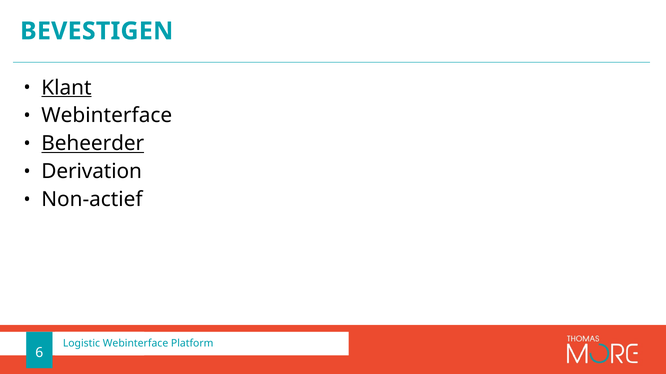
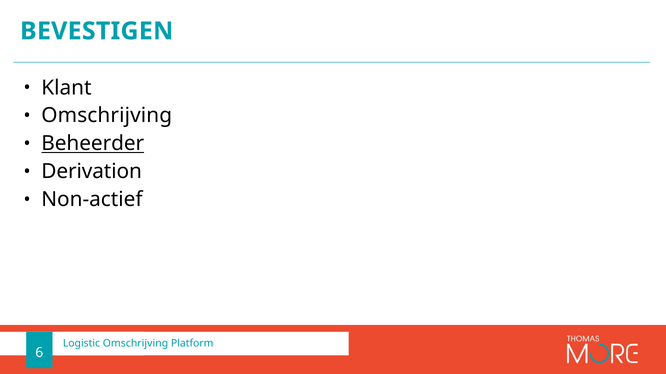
Klant underline: present -> none
Webinterface at (107, 116): Webinterface -> Omschrijving
Logistic Webinterface: Webinterface -> Omschrijving
